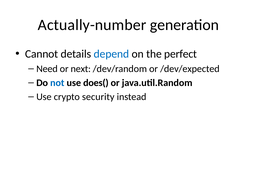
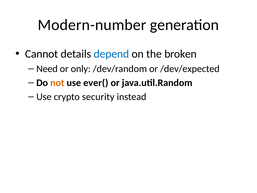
Actually-number: Actually-number -> Modern-number
perfect: perfect -> broken
next: next -> only
not colour: blue -> orange
does(: does( -> ever(
